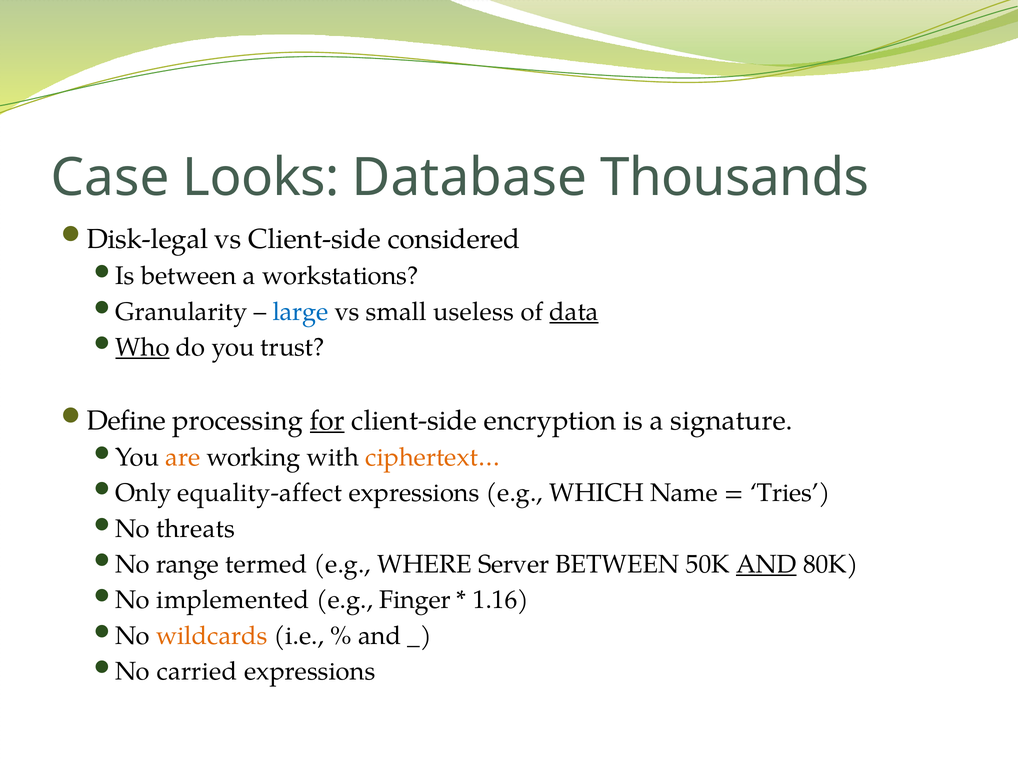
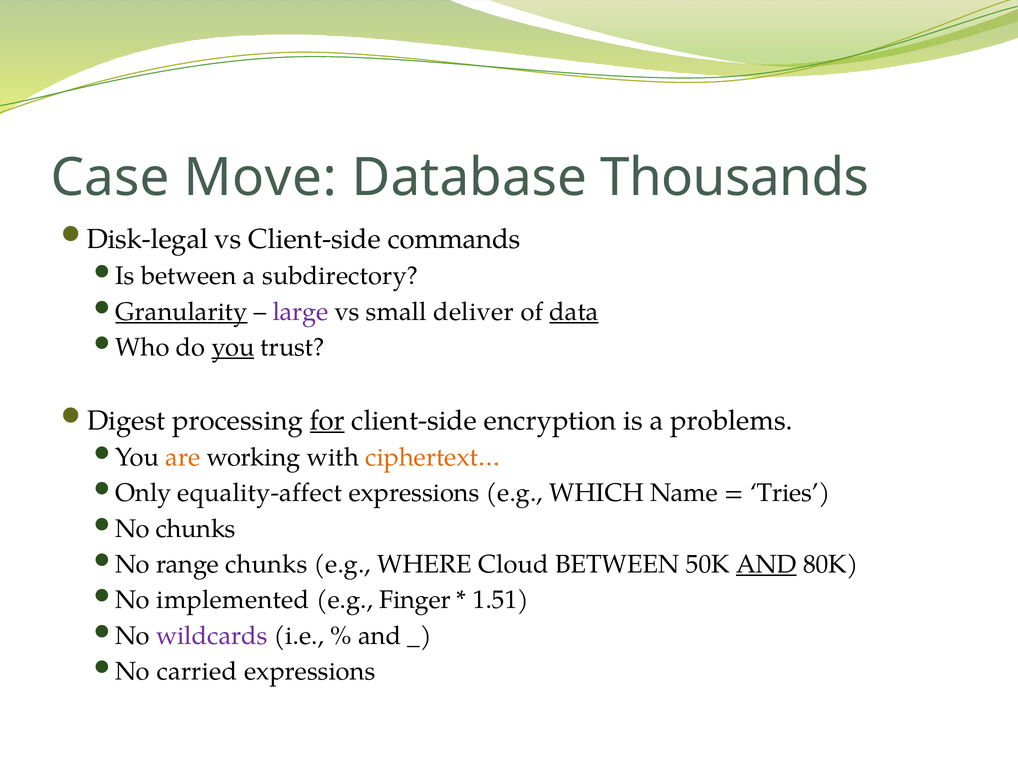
Looks: Looks -> Move
considered: considered -> commands
workstations: workstations -> subdirectory
Granularity underline: none -> present
large colour: blue -> purple
useless: useless -> deliver
Who underline: present -> none
you at (233, 347) underline: none -> present
Define: Define -> Digest
signature: signature -> problems
No threats: threats -> chunks
range termed: termed -> chunks
Server: Server -> Cloud
1.16: 1.16 -> 1.51
wildcards colour: orange -> purple
